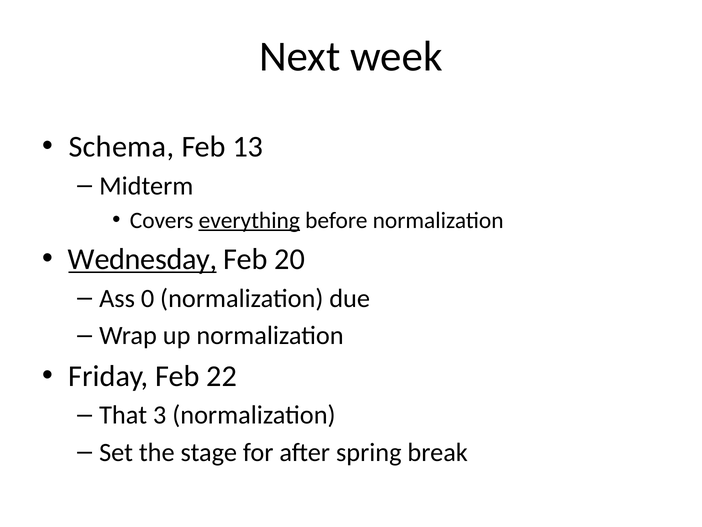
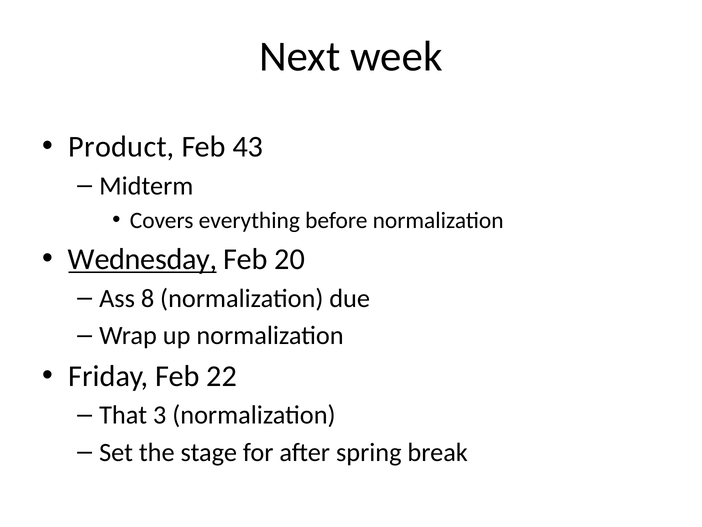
Schema: Schema -> Product
13: 13 -> 43
everything underline: present -> none
0: 0 -> 8
